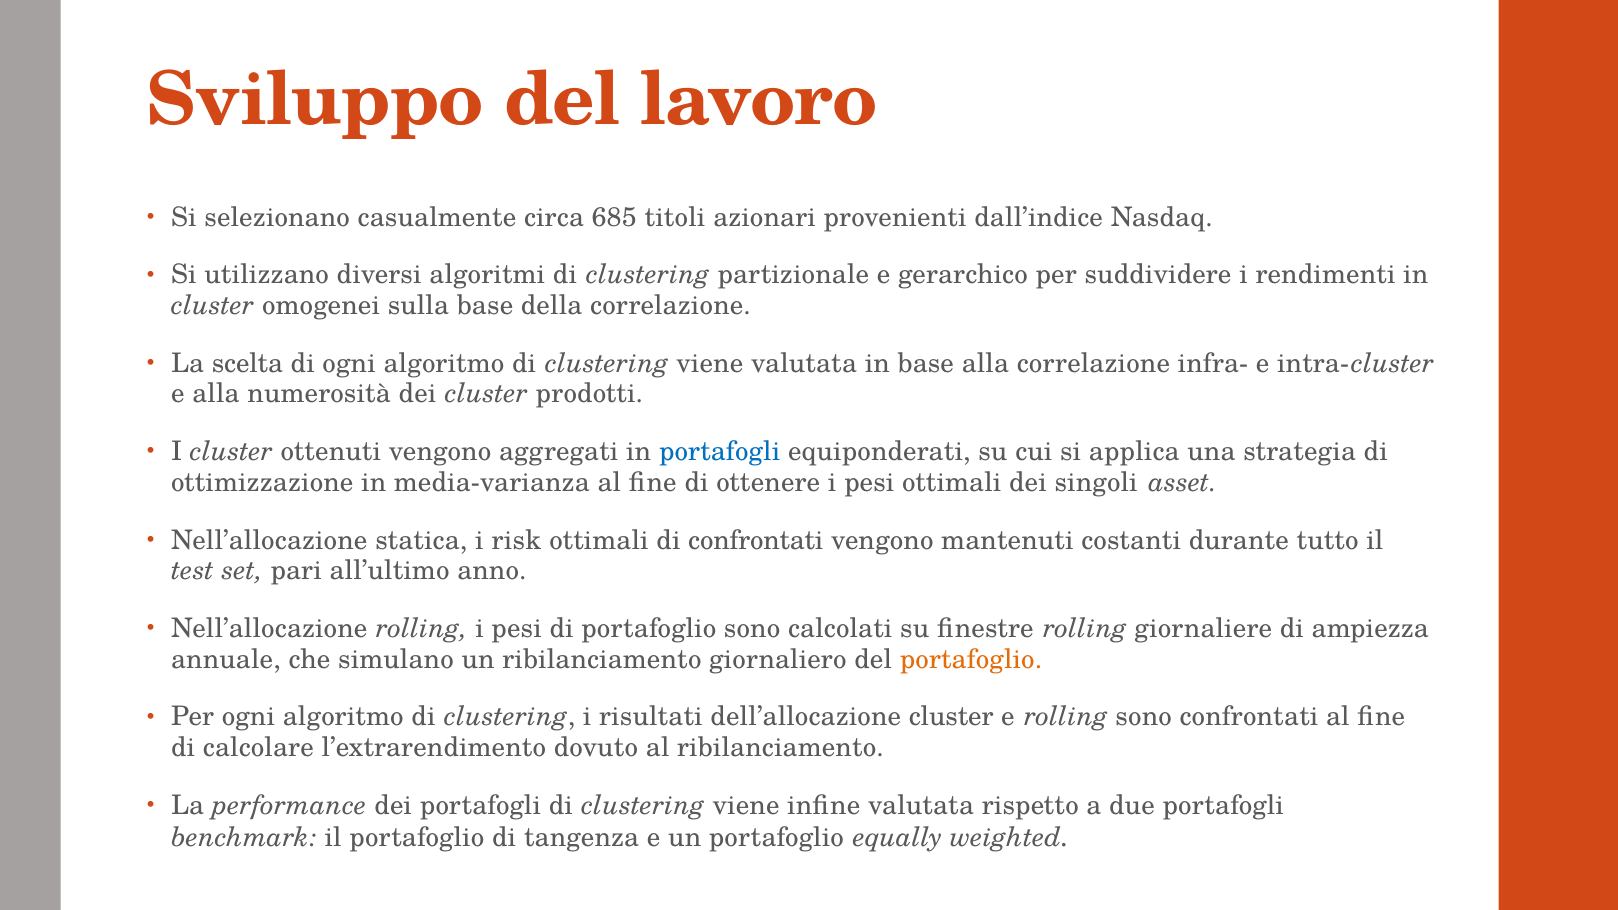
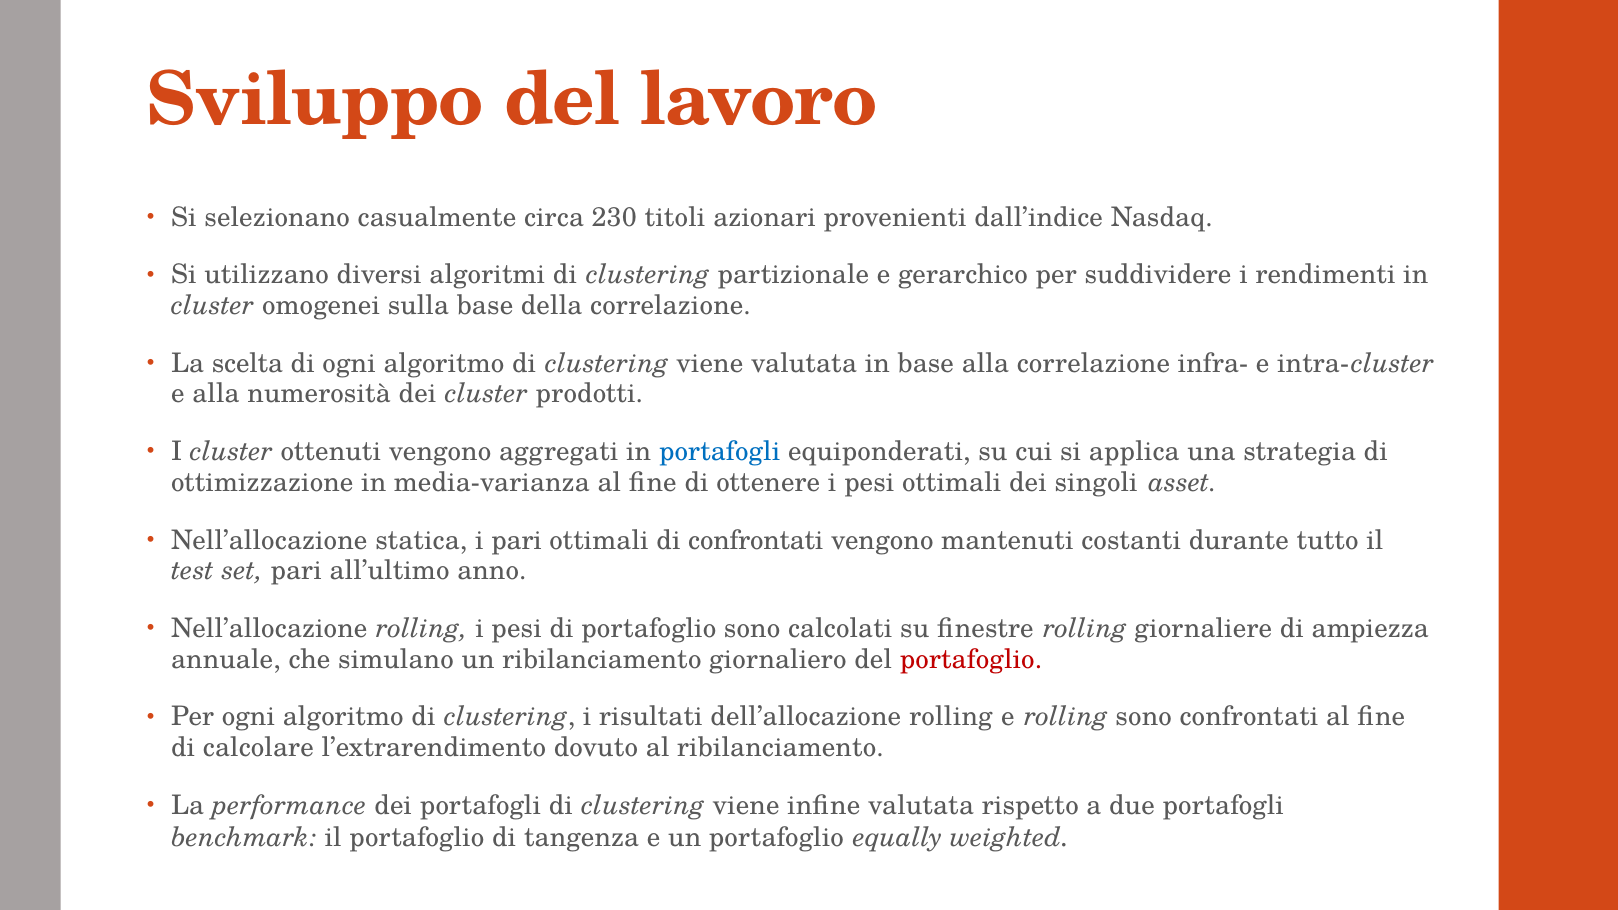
685: 685 -> 230
i risk: risk -> pari
portafoglio at (971, 659) colour: orange -> red
dell’allocazione cluster: cluster -> rolling
